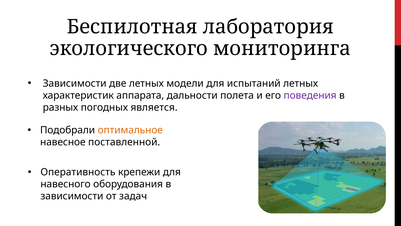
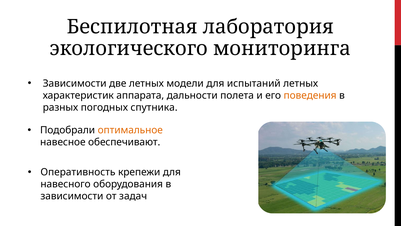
поведения colour: purple -> orange
является: является -> спутника
поставленной: поставленной -> обеспечивают
